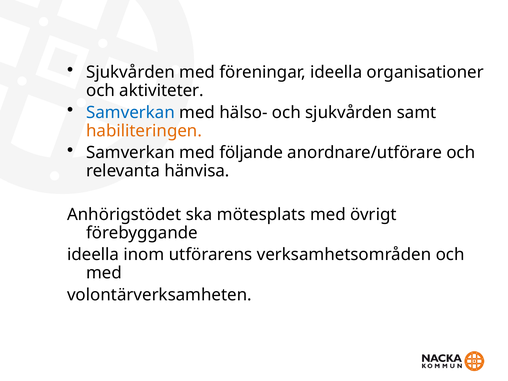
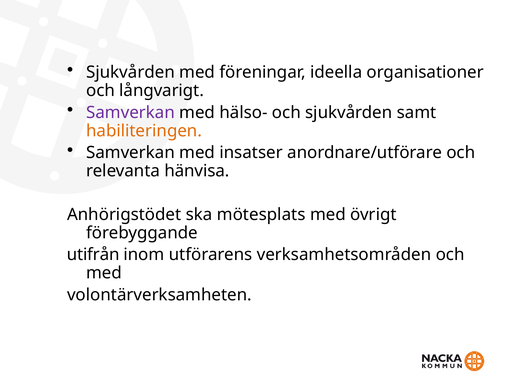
aktiviteter: aktiviteter -> långvarigt
Samverkan at (131, 112) colour: blue -> purple
följande: följande -> insatser
ideella at (93, 255): ideella -> utifrån
